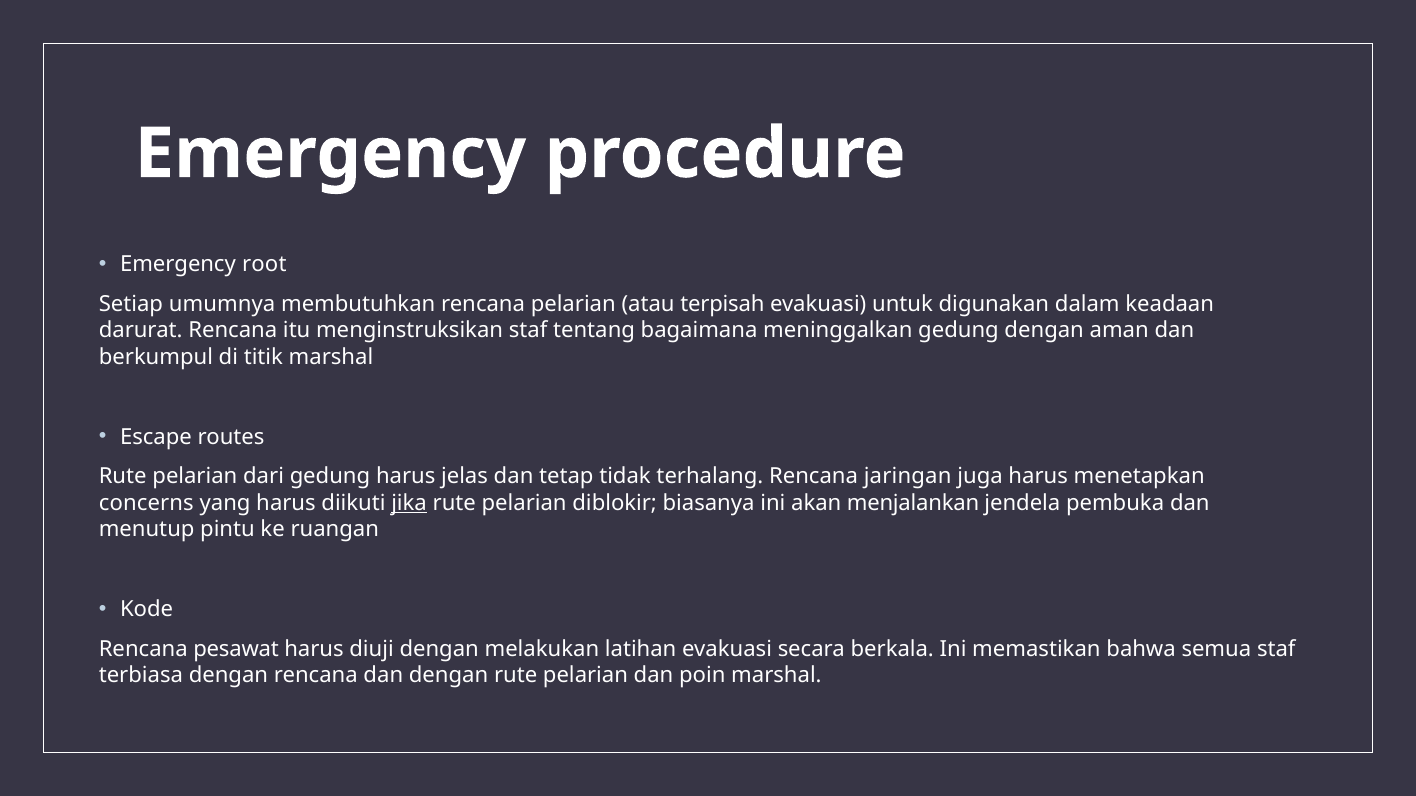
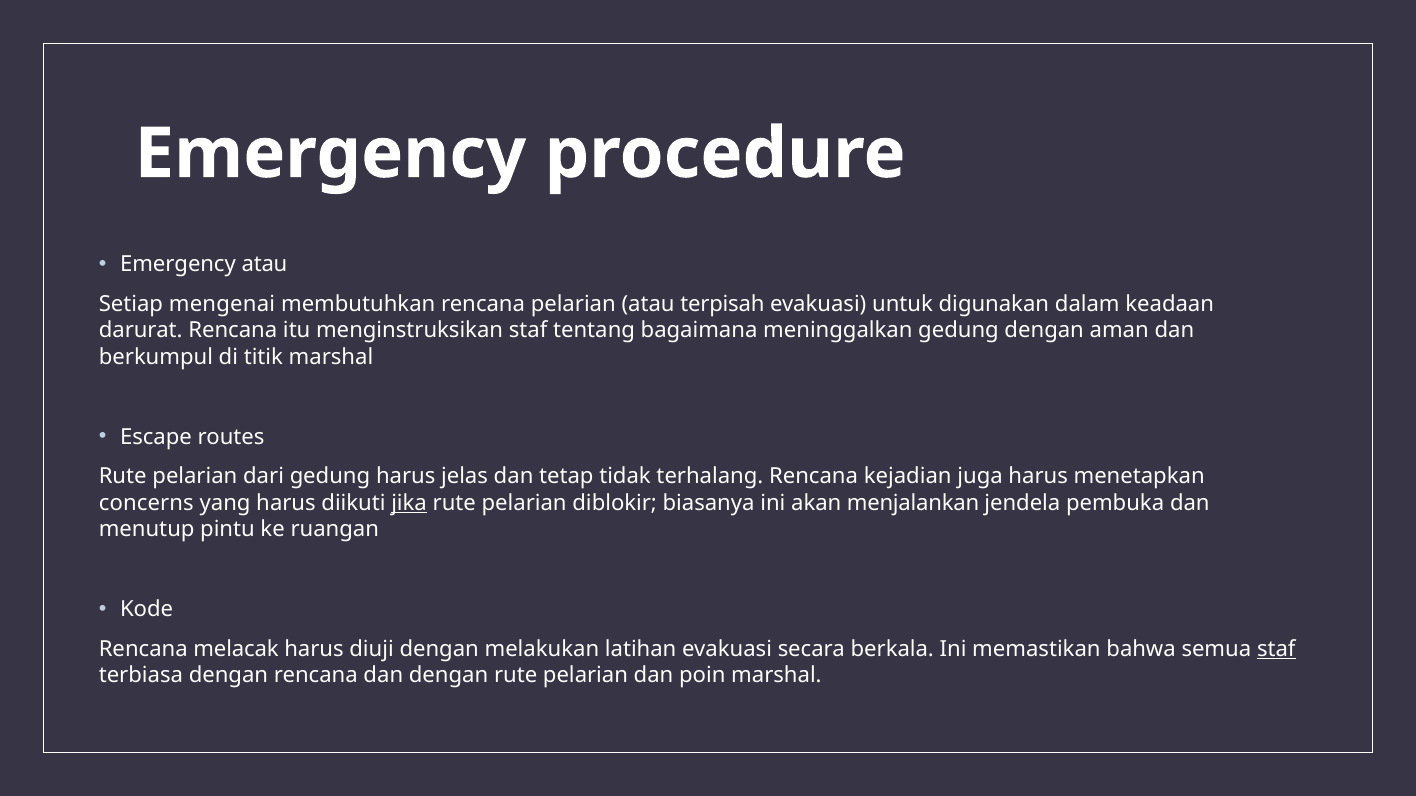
Emergency root: root -> atau
umumnya: umumnya -> mengenai
jaringan: jaringan -> kejadian
pesawat: pesawat -> melacak
staf at (1276, 650) underline: none -> present
